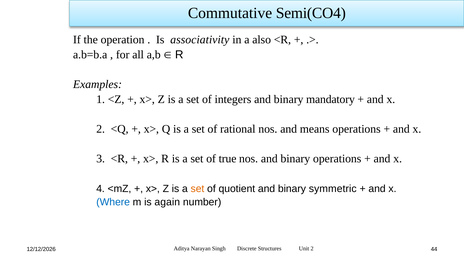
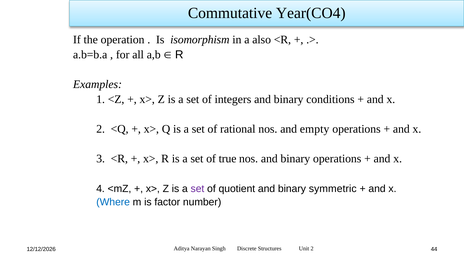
Semi(CO4: Semi(CO4 -> Year(CO4
associativity: associativity -> isomorphism
mandatory: mandatory -> conditions
means: means -> empty
set at (197, 189) colour: orange -> purple
again: again -> factor
